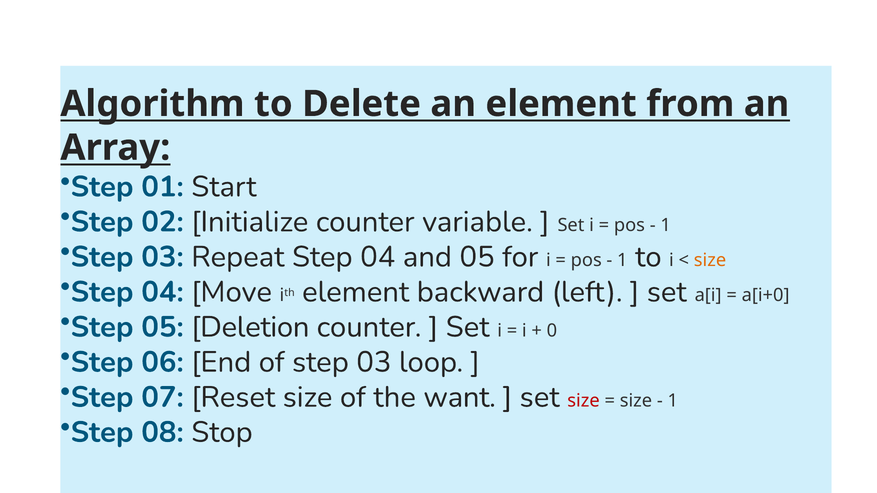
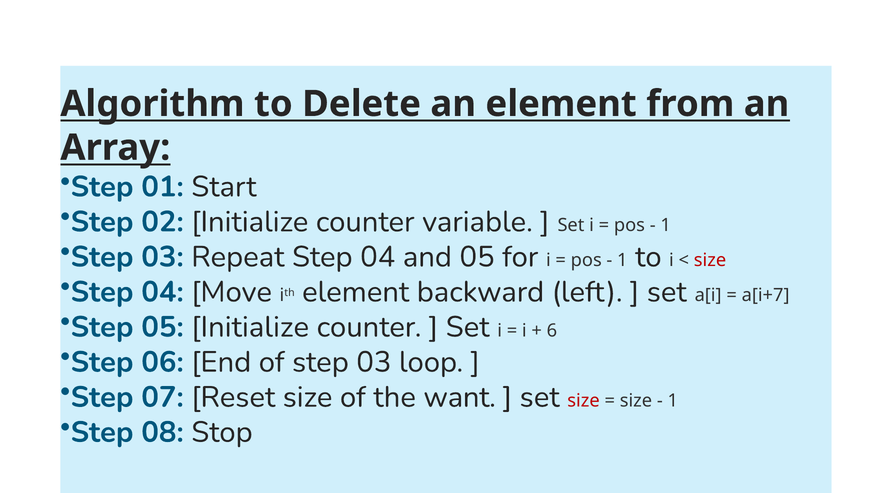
size at (710, 261) colour: orange -> red
a[i+0: a[i+0 -> a[i+7
05 Deletion: Deletion -> Initialize
0: 0 -> 6
